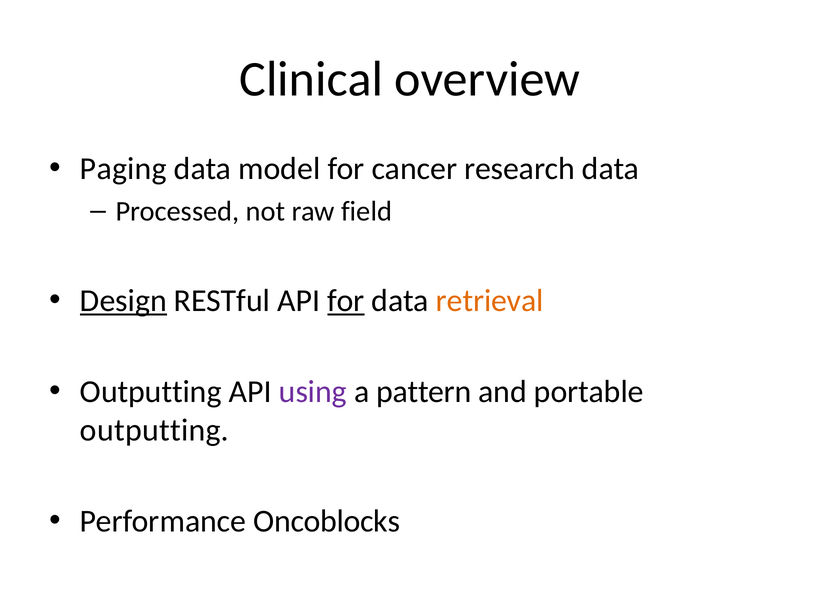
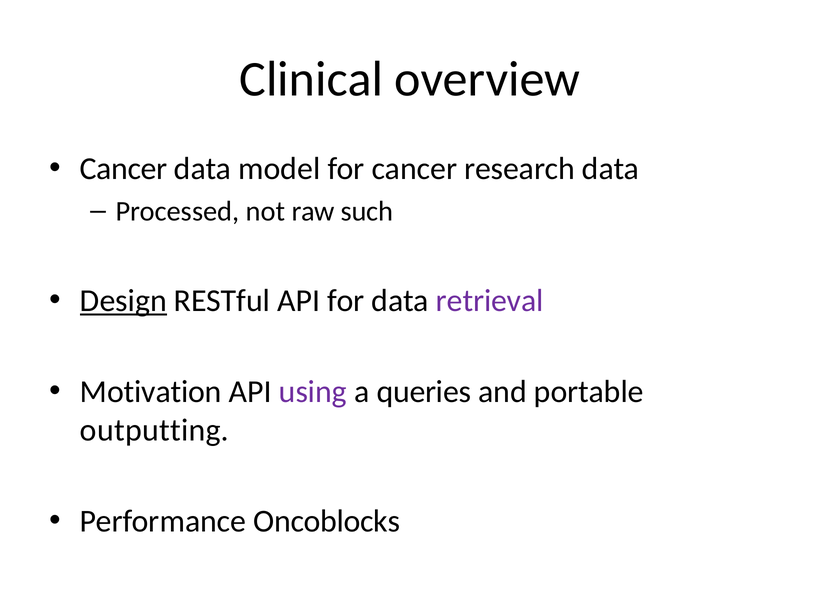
Paging at (123, 169): Paging -> Cancer
field: field -> such
for at (346, 301) underline: present -> none
retrieval colour: orange -> purple
Outputting at (151, 392): Outputting -> Motivation
pattern: pattern -> queries
